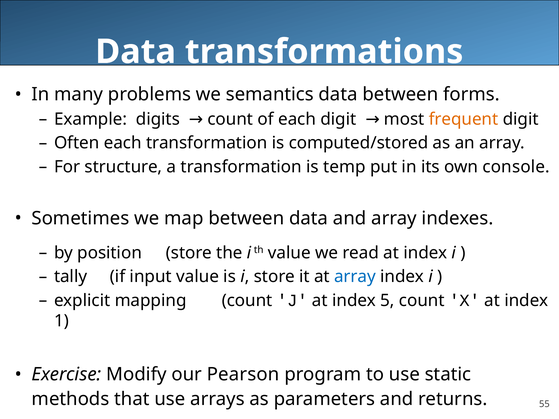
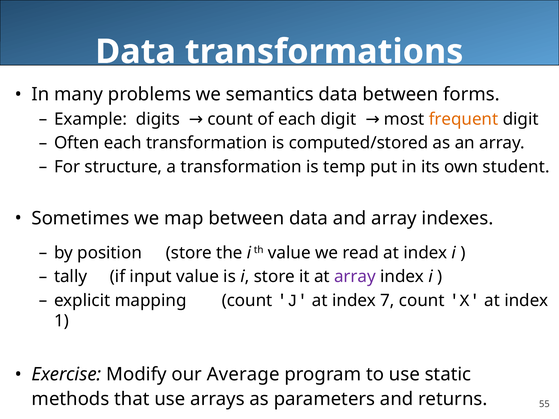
console: console -> student
array at (355, 277) colour: blue -> purple
5: 5 -> 7
Pearson: Pearson -> Average
